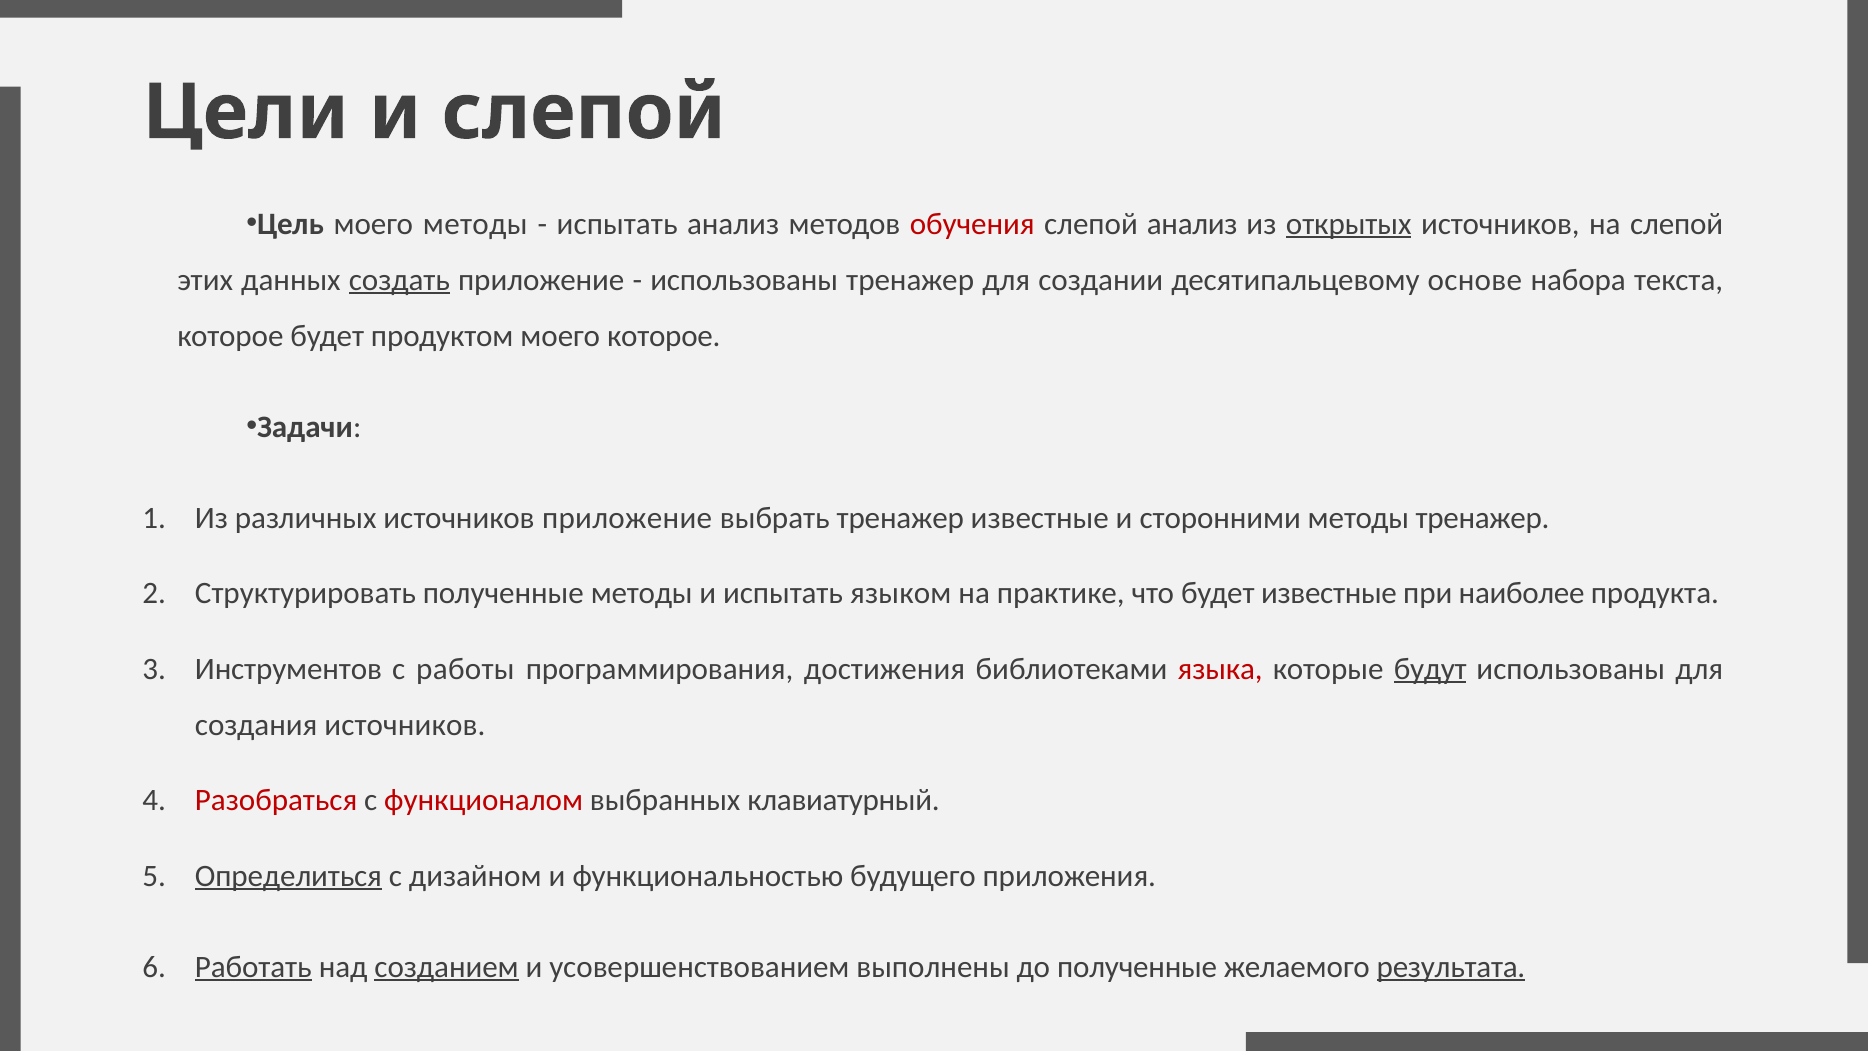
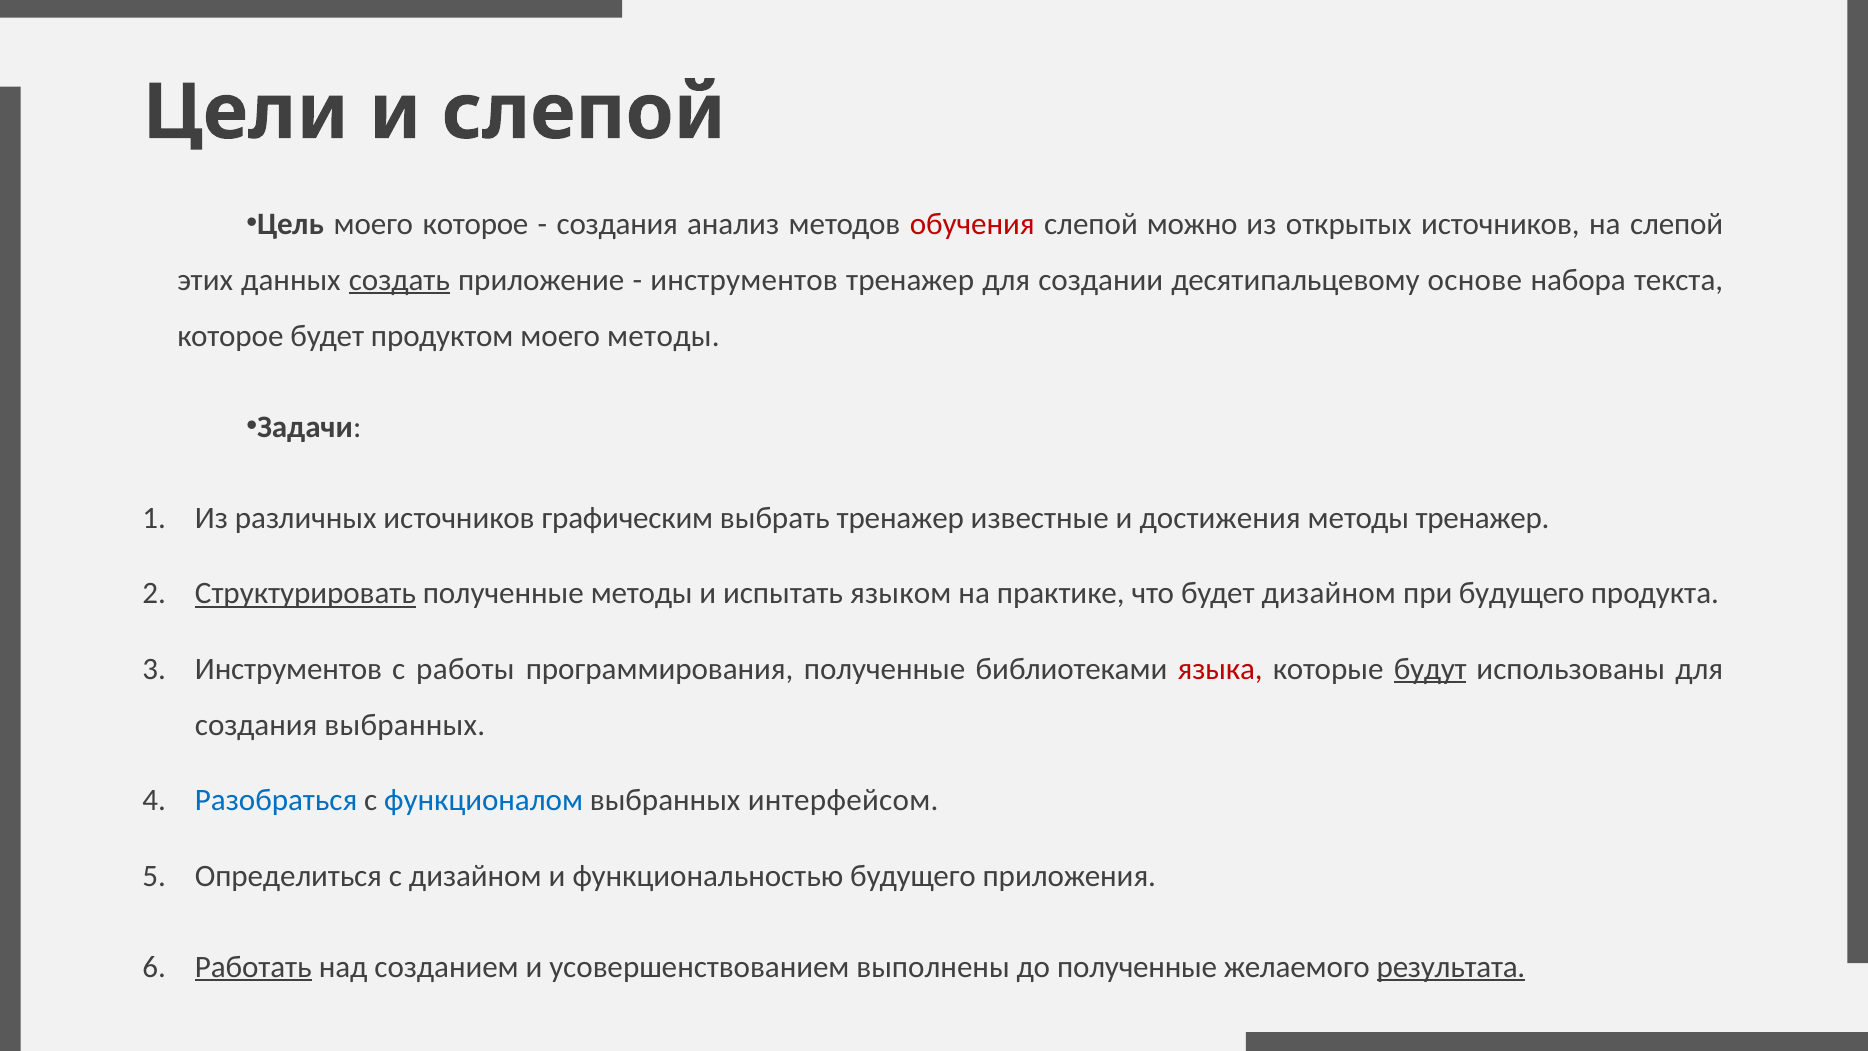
моего методы: методы -> которое
испытать at (617, 224): испытать -> создания
слепой анализ: анализ -> можно
открытых underline: present -> none
использованы at (744, 280): использованы -> инструментов
моего которое: которое -> методы
источников приложение: приложение -> графическим
сторонними: сторонними -> достижения
Структурировать underline: none -> present
будет известные: известные -> дизайном
при наиболее: наиболее -> будущего
программирования достижения: достижения -> полученные
создания источников: источников -> выбранных
Разобраться colour: red -> blue
функционалом colour: red -> blue
клавиатурный: клавиатурный -> интерфейсом
Определиться underline: present -> none
созданием underline: present -> none
